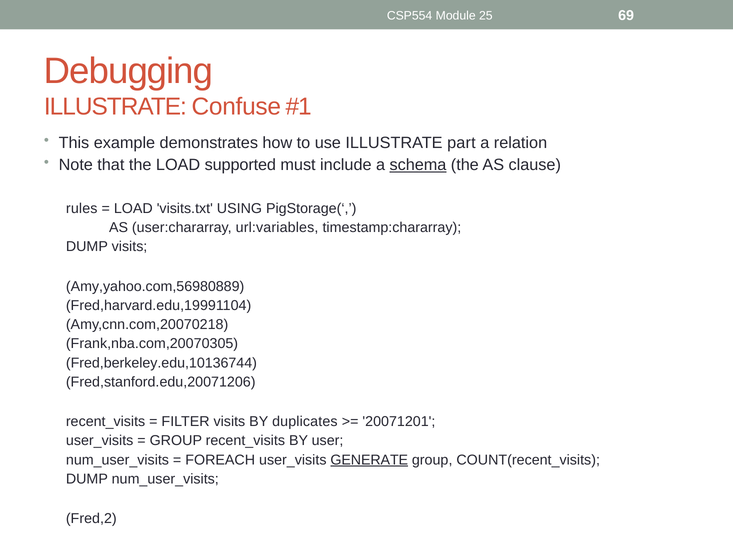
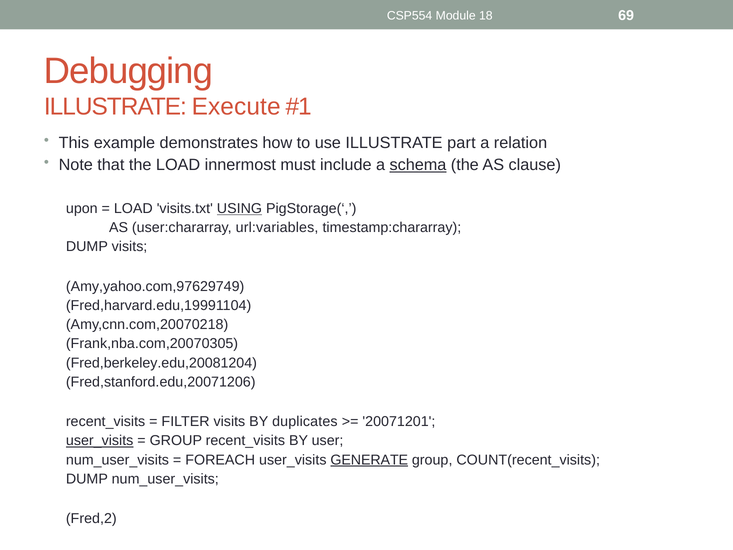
25: 25 -> 18
Confuse: Confuse -> Execute
supported: supported -> innermost
rules: rules -> upon
USING underline: none -> present
Amy,yahoo.com,56980889: Amy,yahoo.com,56980889 -> Amy,yahoo.com,97629749
Fred,berkeley.edu,10136744: Fred,berkeley.edu,10136744 -> Fred,berkeley.edu,20081204
user_visits at (100, 441) underline: none -> present
